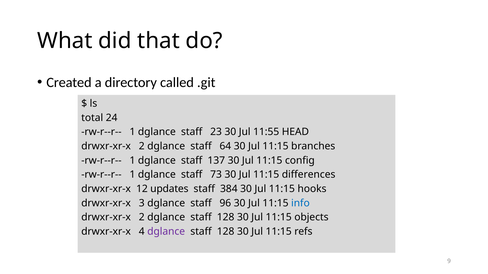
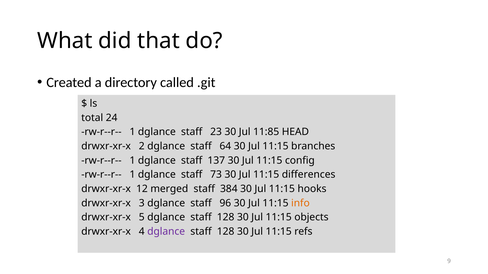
11:55: 11:55 -> 11:85
updates: updates -> merged
info colour: blue -> orange
2 at (142, 218): 2 -> 5
